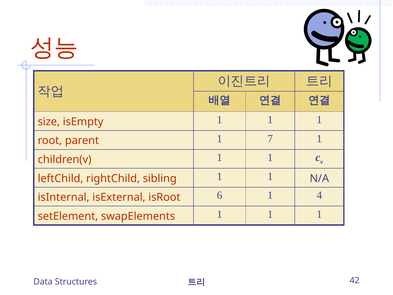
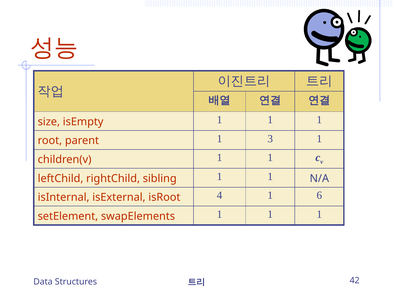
7: 7 -> 3
6: 6 -> 4
4: 4 -> 6
